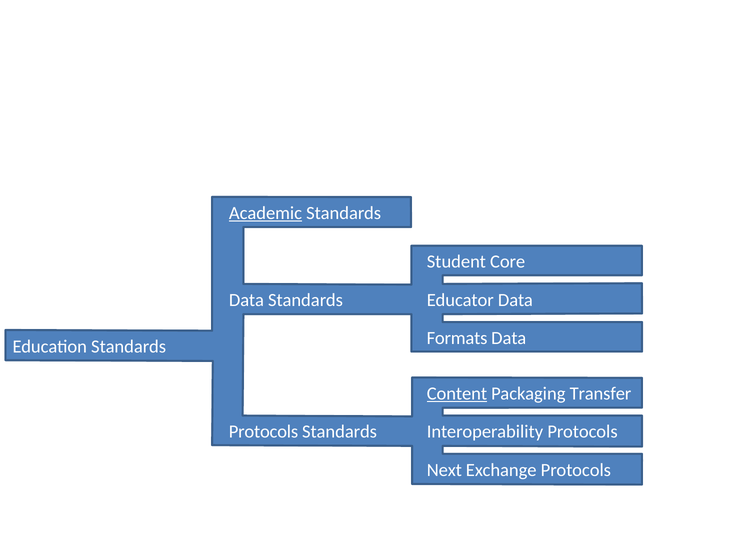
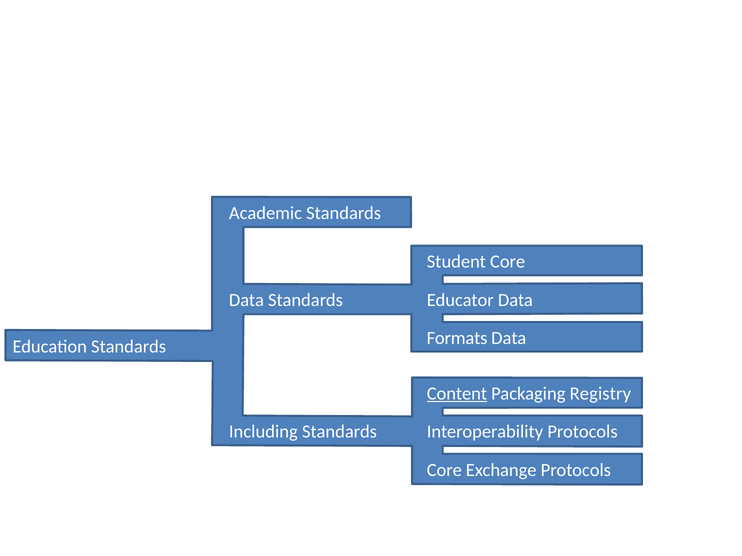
Academic underline: present -> none
Transfer: Transfer -> Registry
Protocols at (263, 432): Protocols -> Including
Next at (444, 470): Next -> Core
